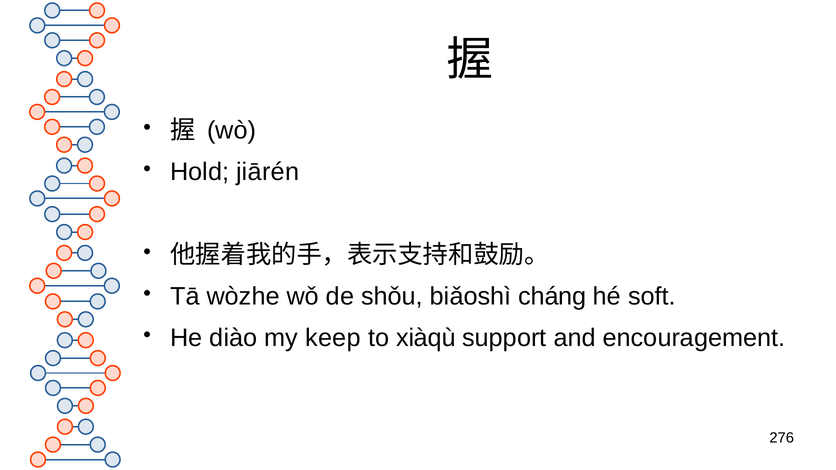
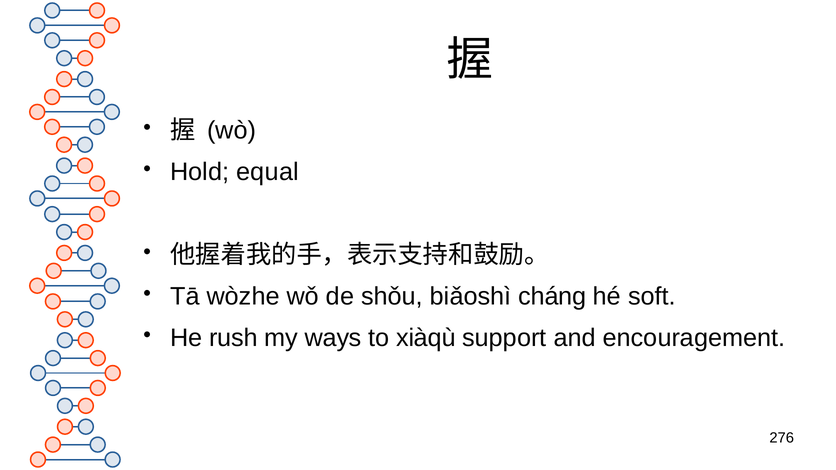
jiārén: jiārén -> equal
diào: diào -> rush
keep: keep -> ways
